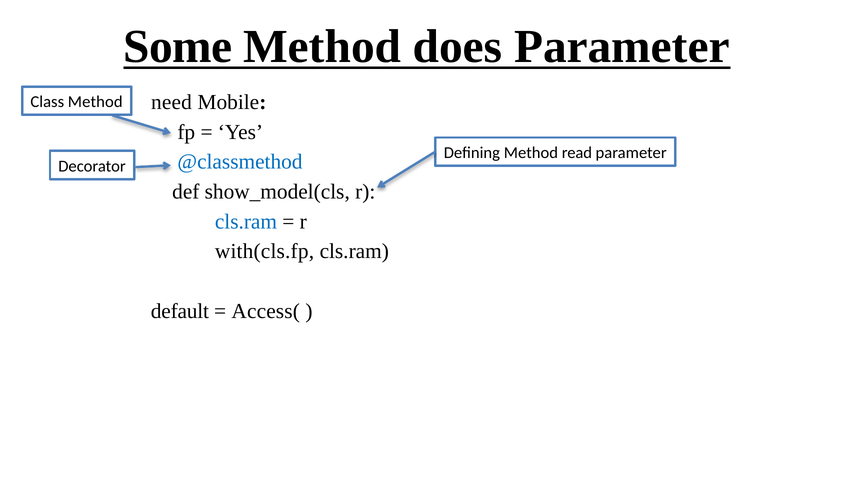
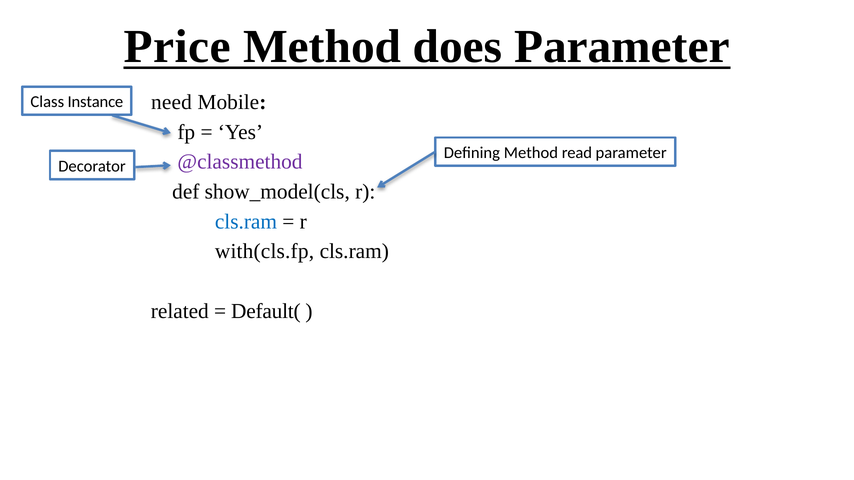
Some: Some -> Price
Class Method: Method -> Instance
@classmethod colour: blue -> purple
default: default -> related
Access(: Access( -> Default(
